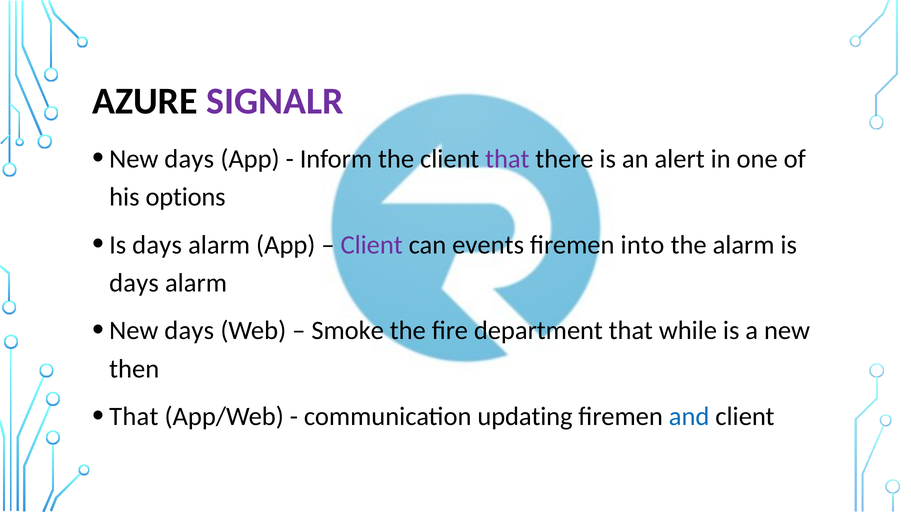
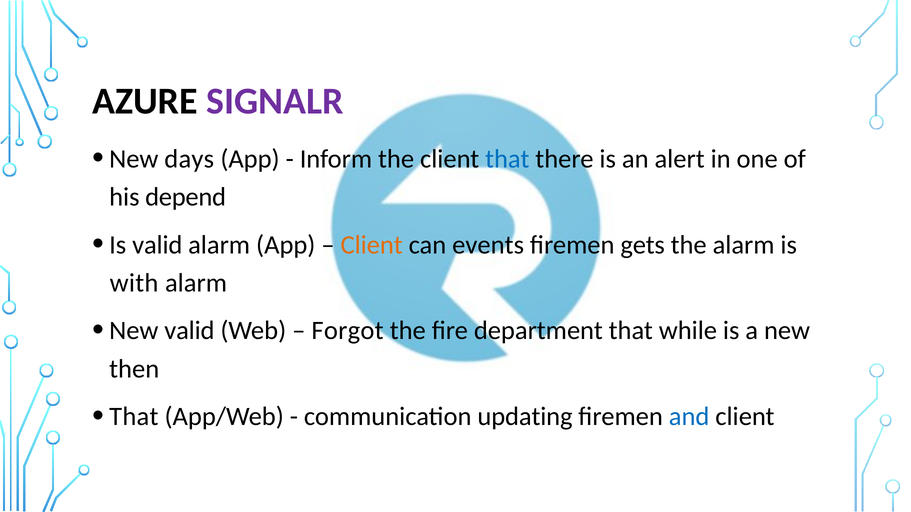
that at (507, 159) colour: purple -> blue
options: options -> depend
days at (157, 245): days -> valid
Client at (372, 245) colour: purple -> orange
into: into -> gets
days at (134, 283): days -> with
days at (189, 331): days -> valid
Smoke: Smoke -> Forgot
